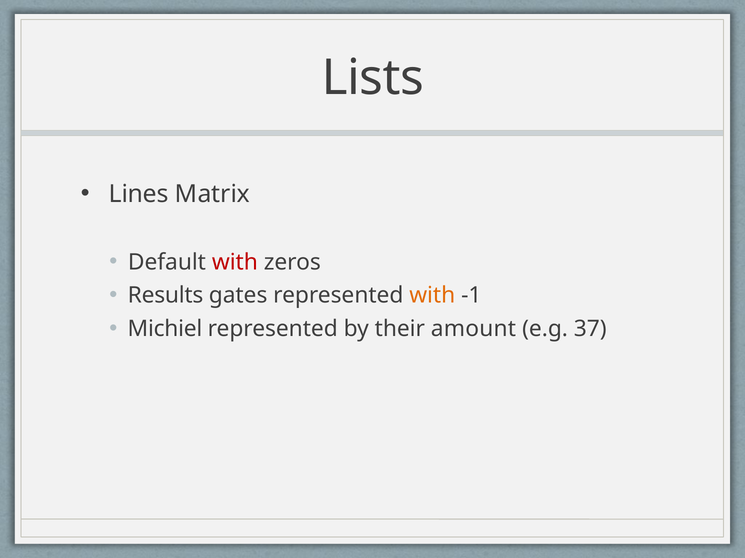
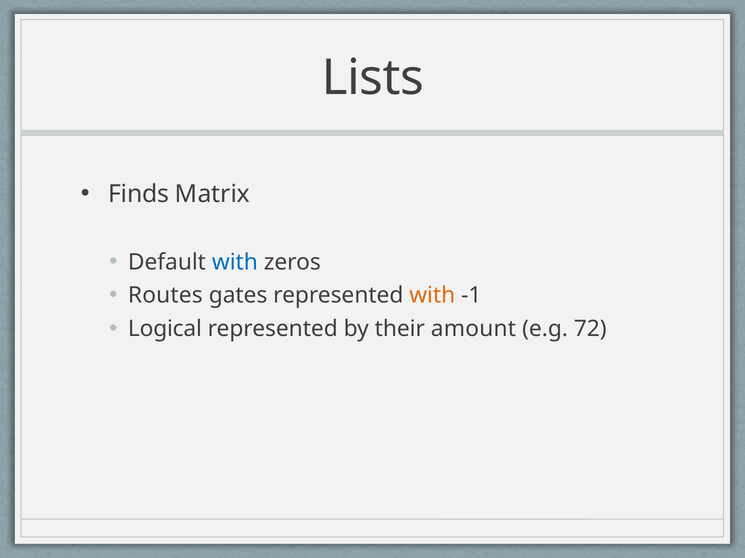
Lines: Lines -> Finds
with at (235, 262) colour: red -> blue
Results: Results -> Routes
Michiel: Michiel -> Logical
37: 37 -> 72
